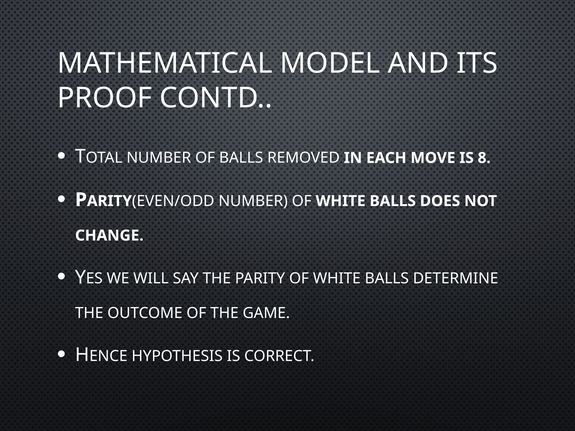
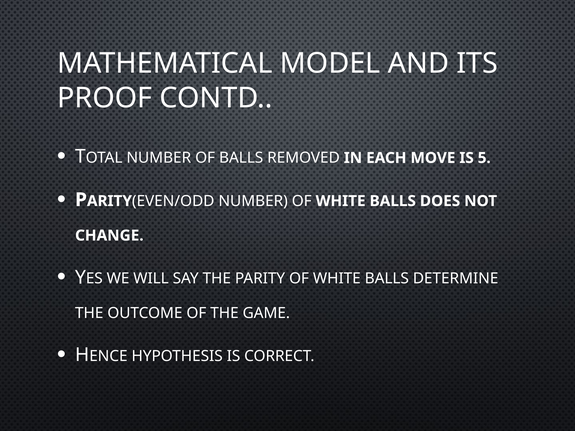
8: 8 -> 5
